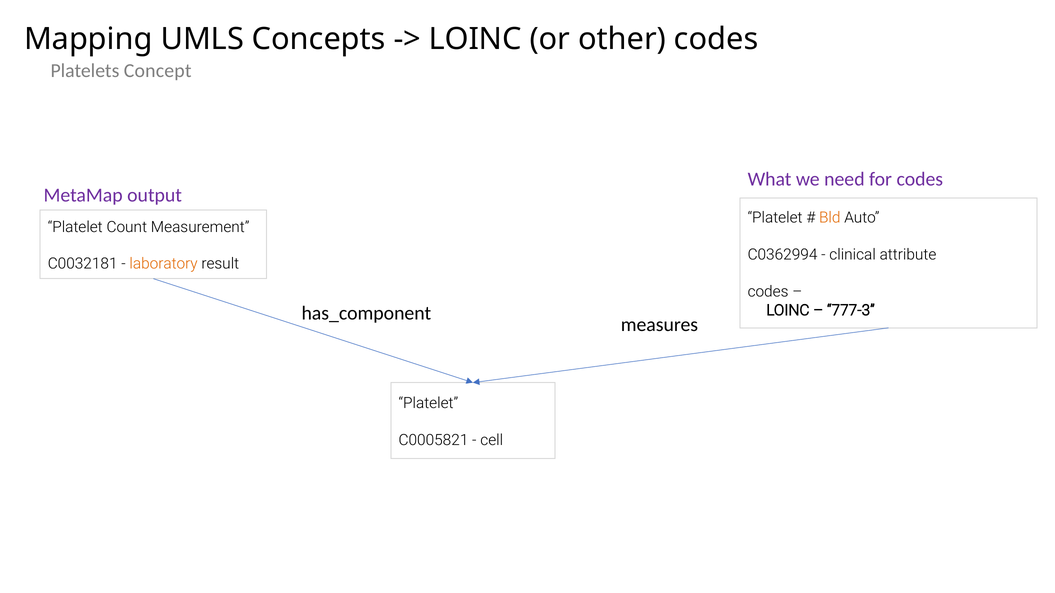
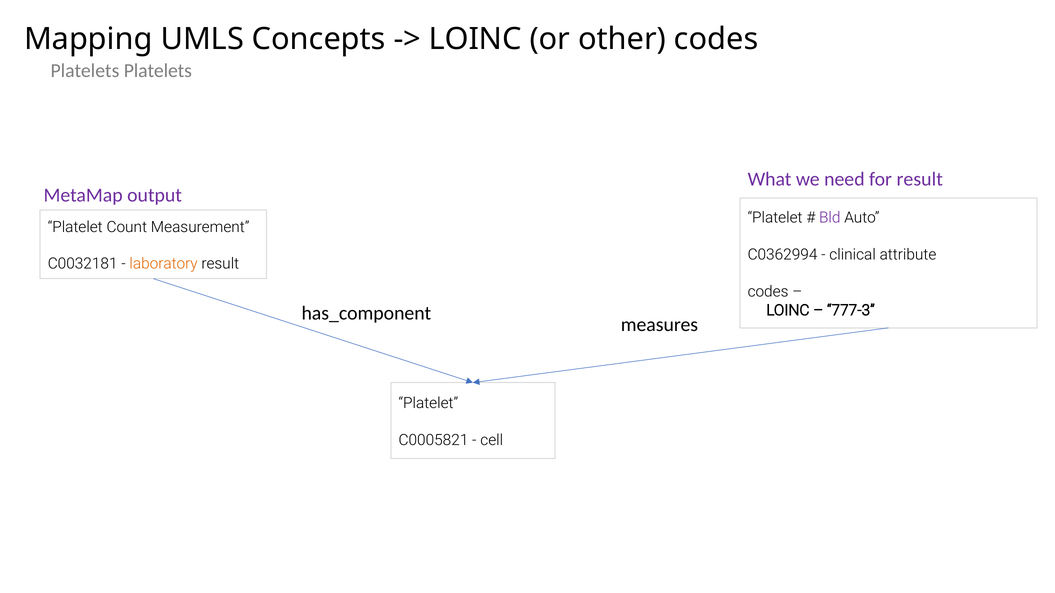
Platelets Concept: Concept -> Platelets
for codes: codes -> result
Bld colour: orange -> purple
